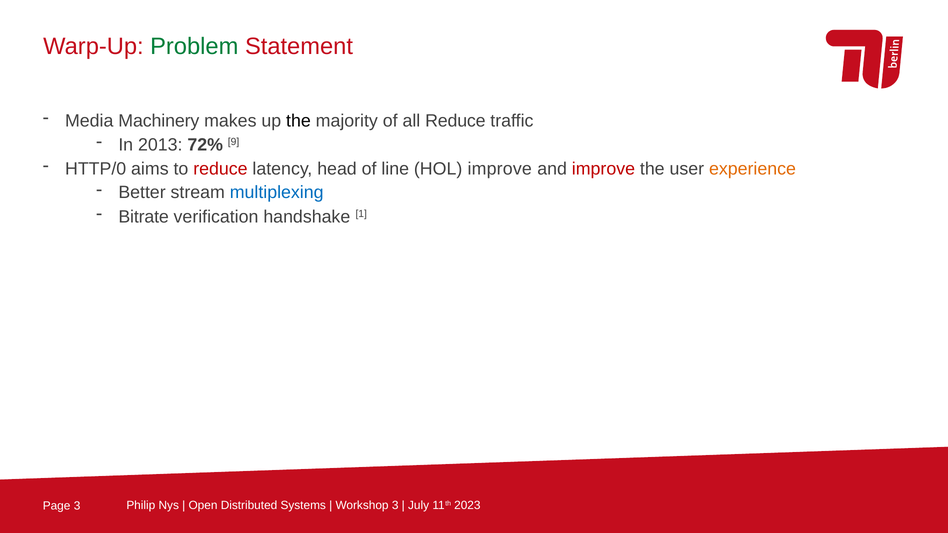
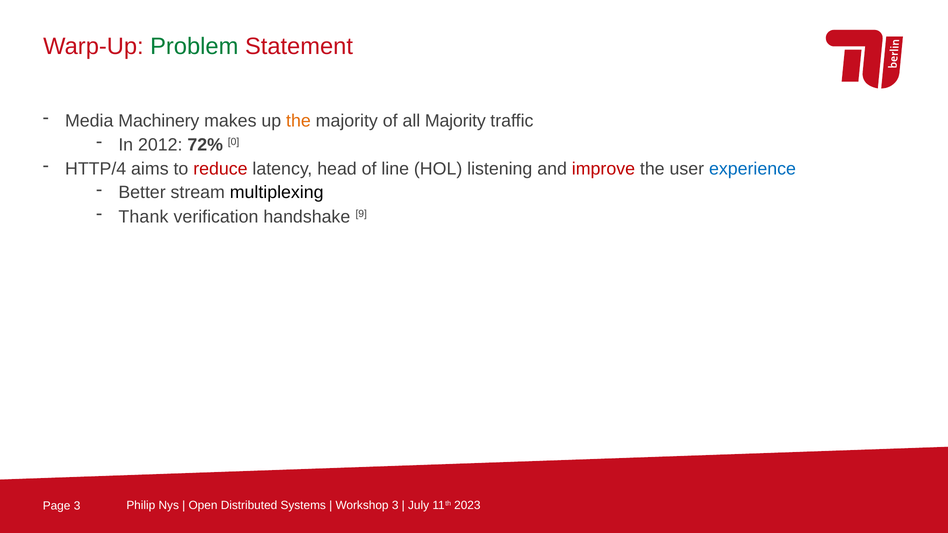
the at (298, 121) colour: black -> orange
all Reduce: Reduce -> Majority
2013: 2013 -> 2012
9: 9 -> 0
HTTP/0: HTTP/0 -> HTTP/4
HOL improve: improve -> listening
experience colour: orange -> blue
multiplexing colour: blue -> black
Bitrate: Bitrate -> Thank
1: 1 -> 9
